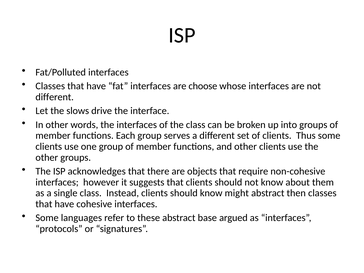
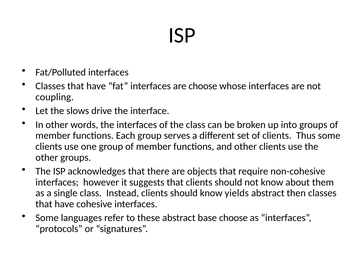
different at (55, 97): different -> coupling
might: might -> yields
base argued: argued -> choose
